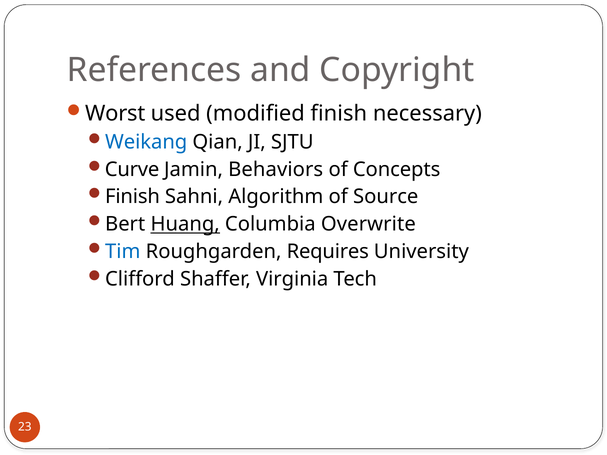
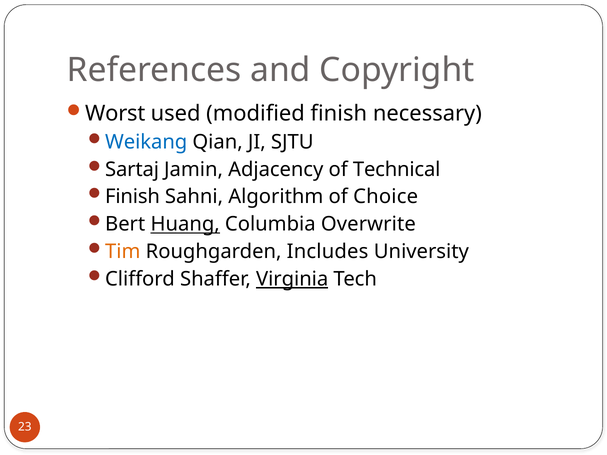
Curve: Curve -> Sartaj
Behaviors: Behaviors -> Adjacency
Concepts: Concepts -> Technical
Source: Source -> Choice
Tim colour: blue -> orange
Requires: Requires -> Includes
Virginia underline: none -> present
